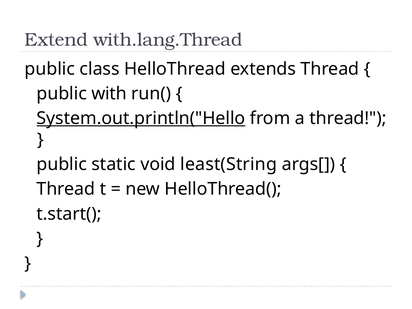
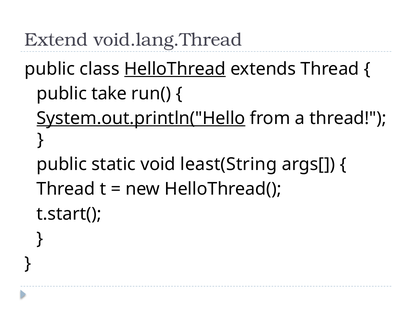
with.lang.Thread: with.lang.Thread -> void.lang.Thread
HelloThread underline: none -> present
with: with -> take
